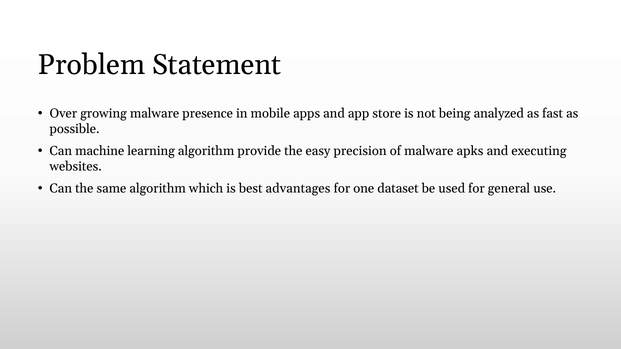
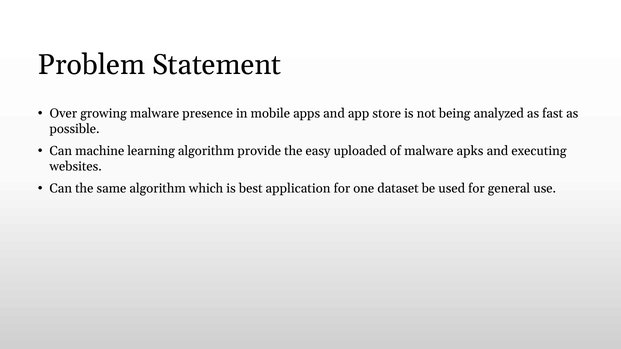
precision: precision -> uploaded
advantages: advantages -> application
